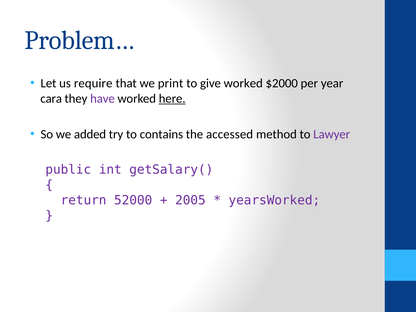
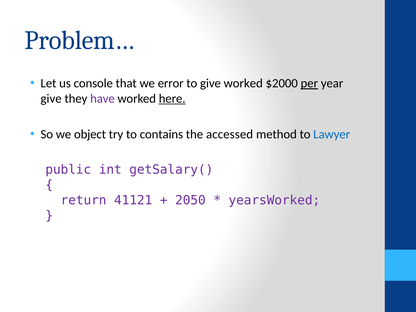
require: require -> console
print: print -> error
per underline: none -> present
cara at (51, 99): cara -> give
added: added -> object
Lawyer colour: purple -> blue
52000: 52000 -> 41121
2005: 2005 -> 2050
